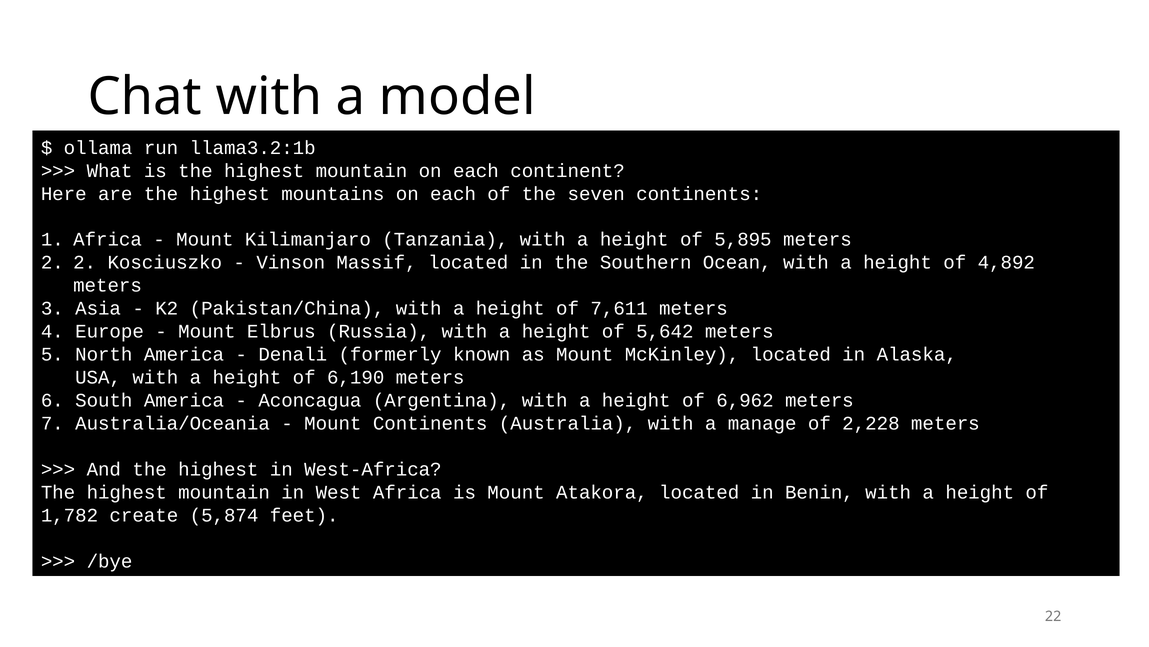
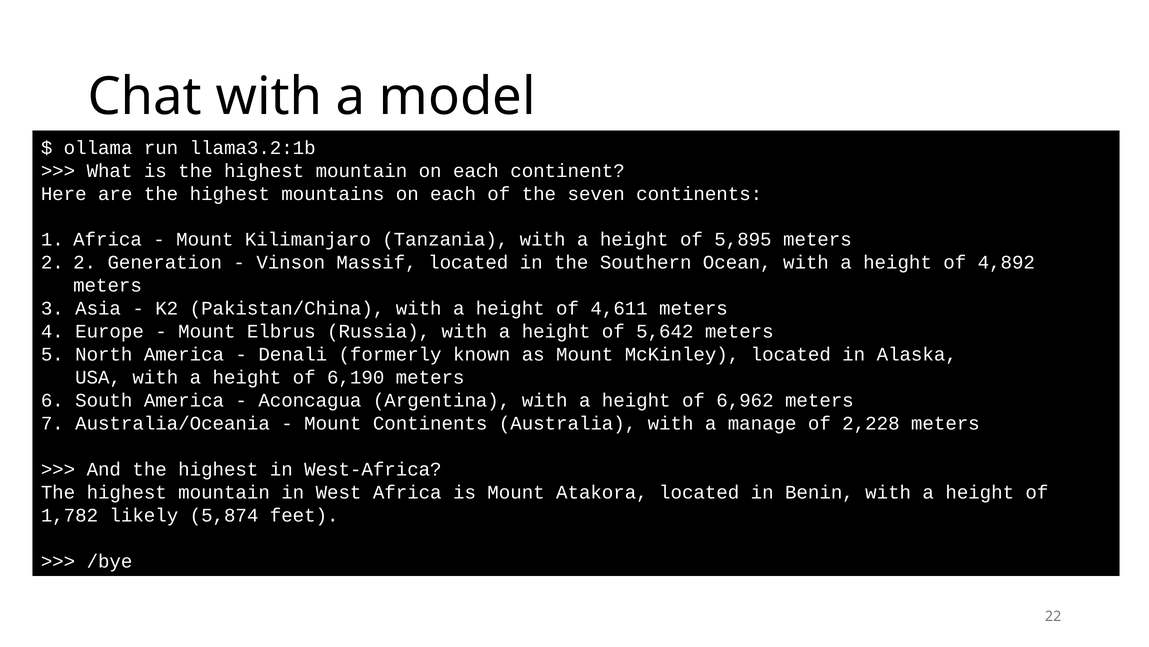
Kosciuszko: Kosciuszko -> Generation
7,611: 7,611 -> 4,611
create: create -> likely
